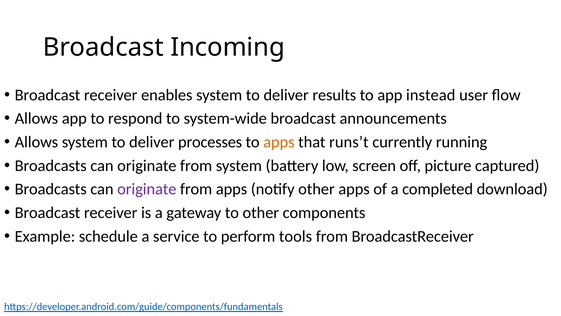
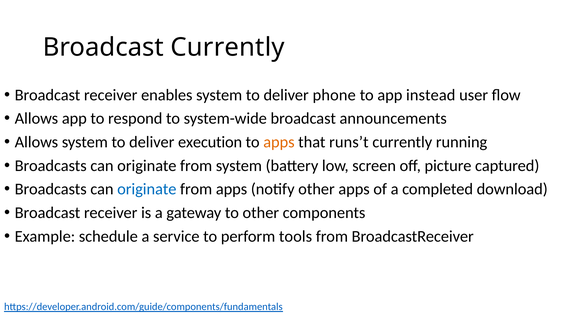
Broadcast Incoming: Incoming -> Currently
results: results -> phone
processes: processes -> execution
originate at (147, 189) colour: purple -> blue
